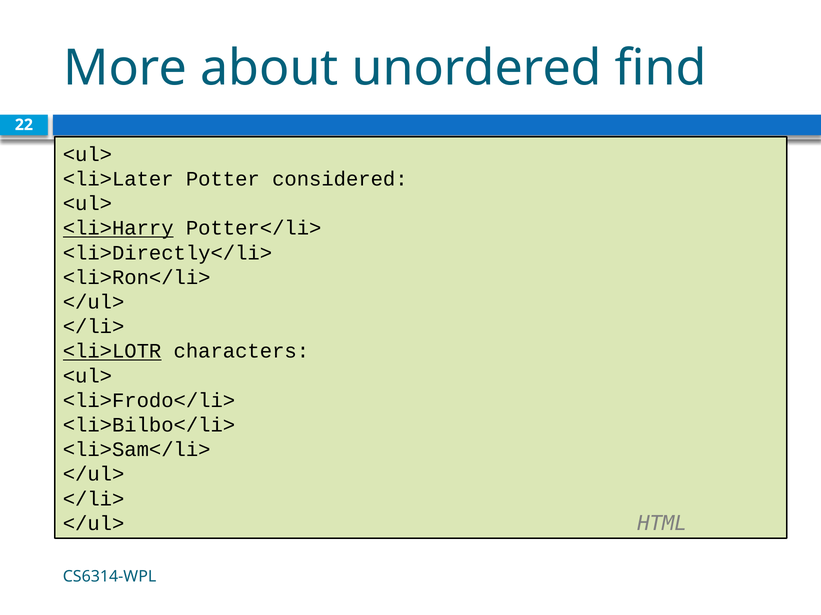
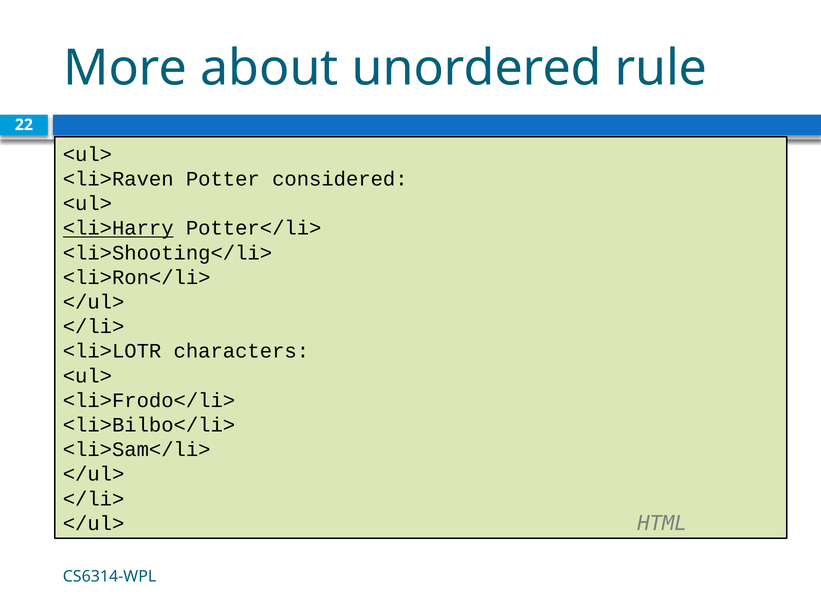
find: find -> rule
<li>Later: <li>Later -> <li>Raven
<li>Directly</li>: <li>Directly</li> -> <li>Shooting</li>
<li>LOTR underline: present -> none
